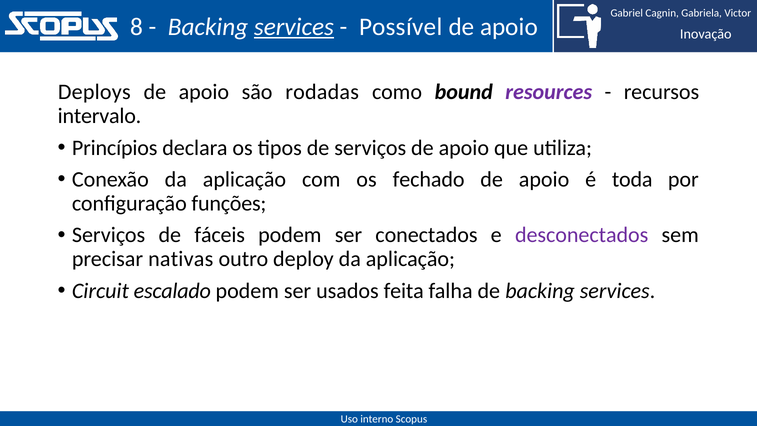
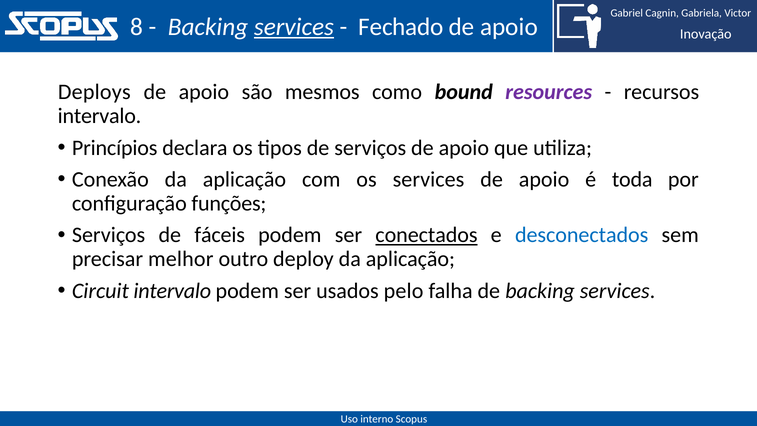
Possível: Possível -> Fechado
rodadas: rodadas -> mesmos
os fechado: fechado -> services
conectados underline: none -> present
desconectados colour: purple -> blue
nativas: nativas -> melhor
Circuit escalado: escalado -> intervalo
feita: feita -> pelo
